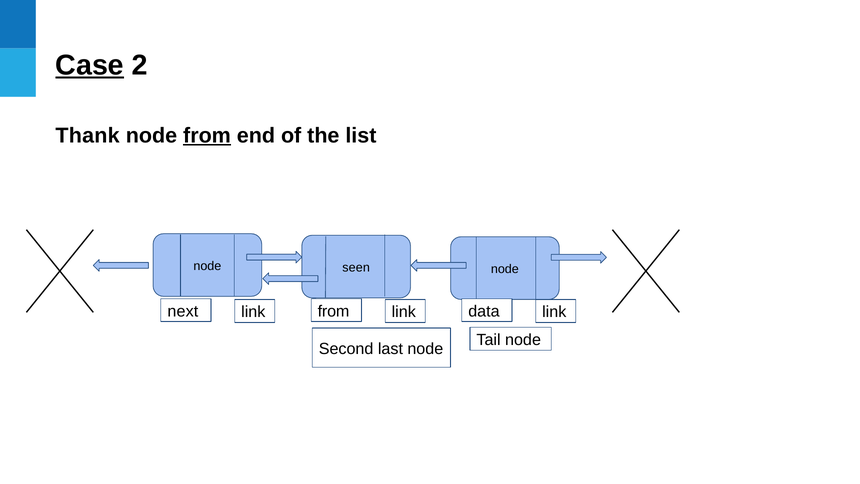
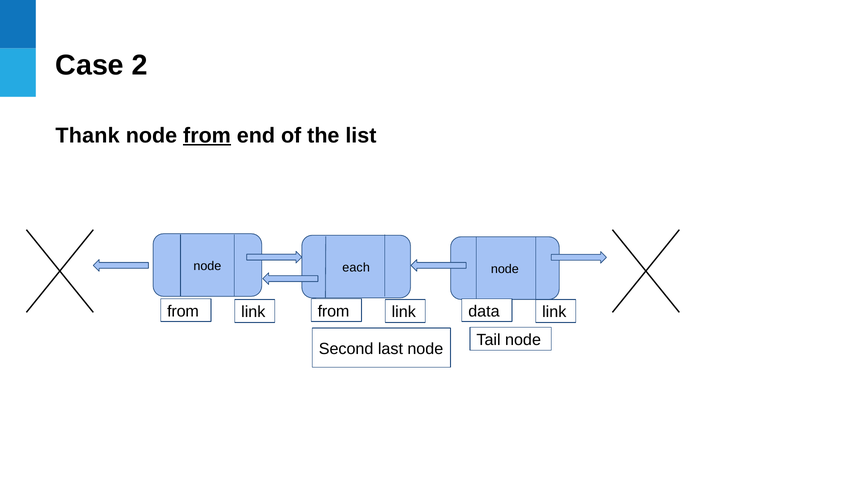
Case underline: present -> none
seen: seen -> each
next at (183, 311): next -> from
